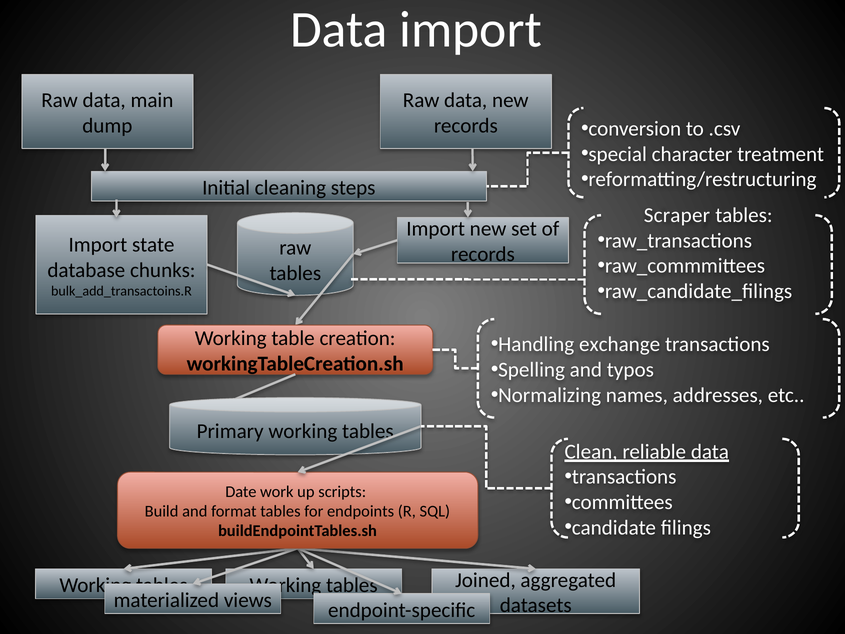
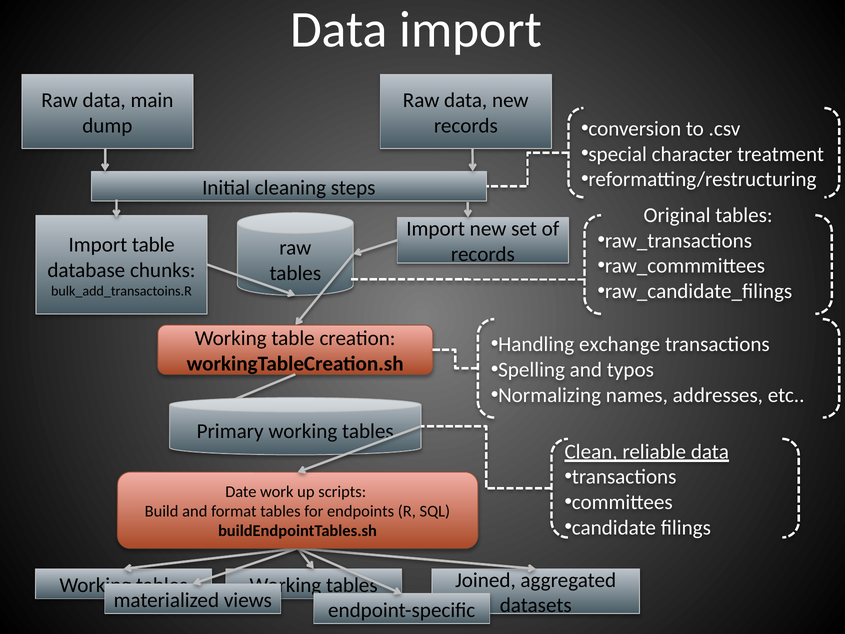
Scraper: Scraper -> Original
Import state: state -> table
